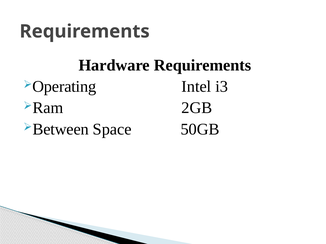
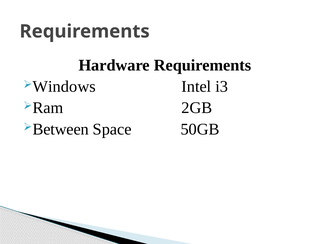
Operating: Operating -> Windows
